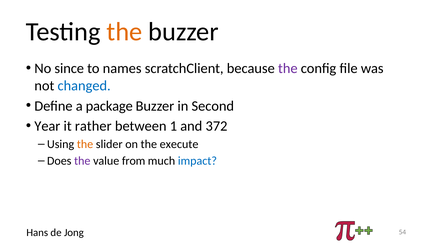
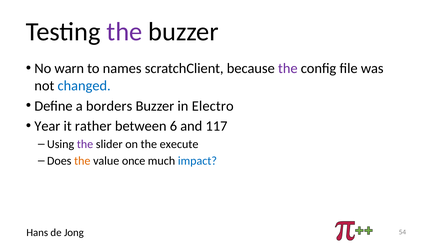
the at (124, 32) colour: orange -> purple
since: since -> warn
package: package -> borders
Second: Second -> Electro
1: 1 -> 6
372: 372 -> 117
the at (85, 144) colour: orange -> purple
the at (82, 161) colour: purple -> orange
from: from -> once
